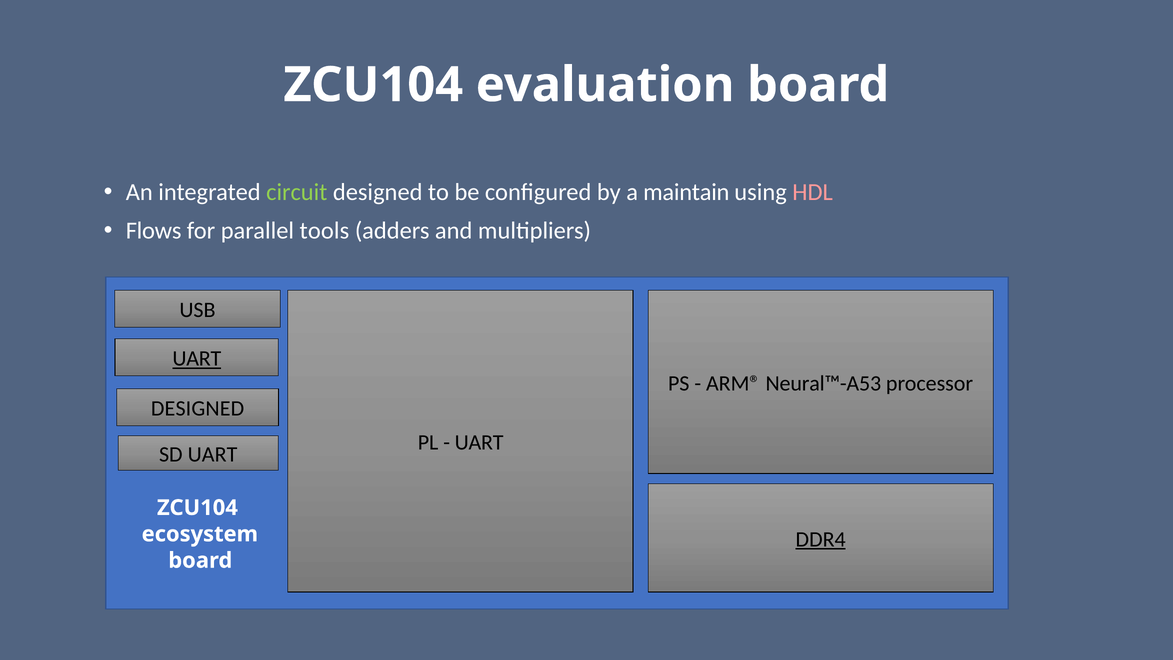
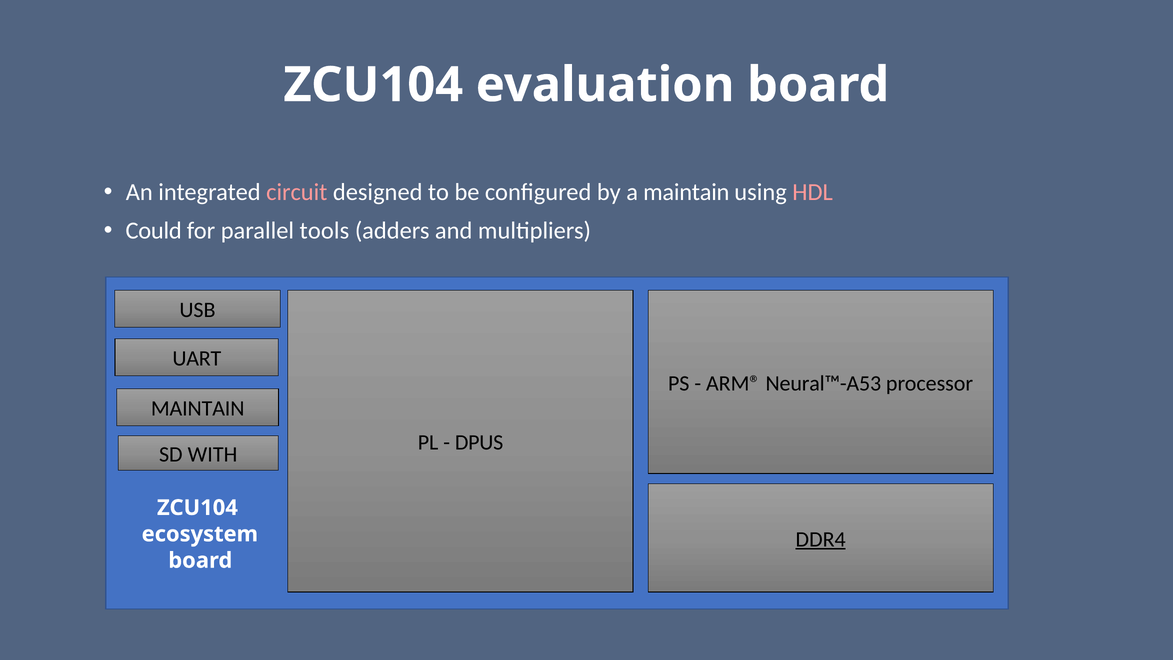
circuit colour: light green -> pink
Flows: Flows -> Could
UART at (197, 359) underline: present -> none
DESIGNED at (198, 409): DESIGNED -> MAINTAIN
UART at (479, 442): UART -> DPUS
SD UART: UART -> WITH
